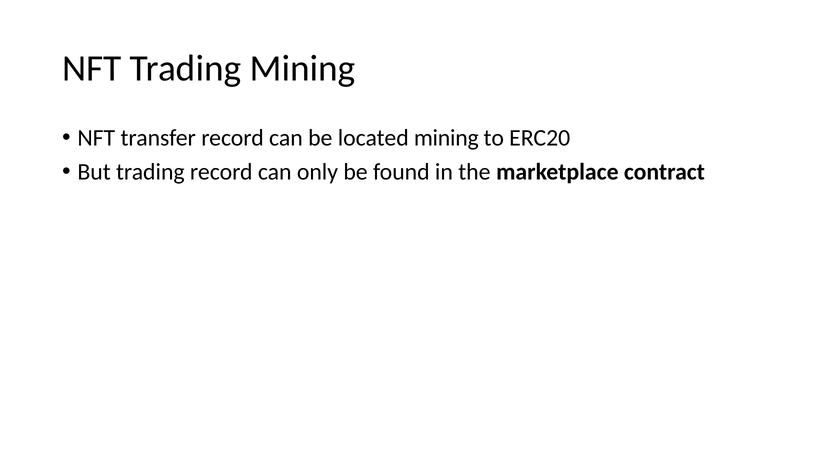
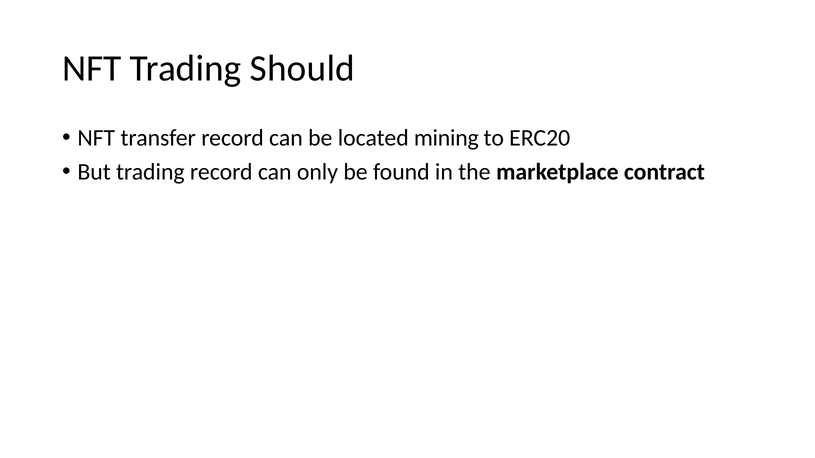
Trading Mining: Mining -> Should
